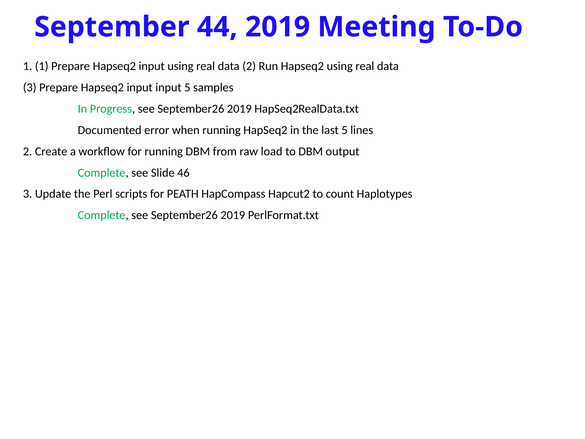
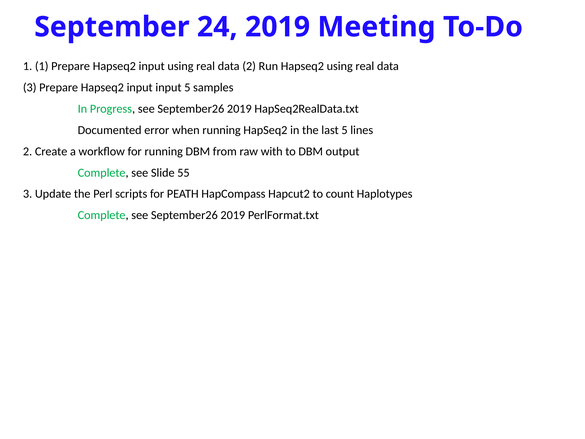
44: 44 -> 24
load: load -> with
46: 46 -> 55
